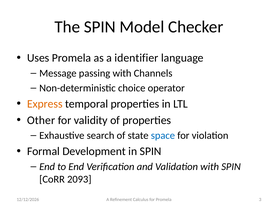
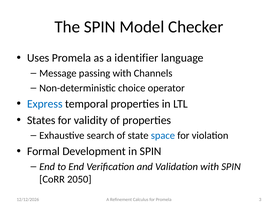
Express colour: orange -> blue
Other: Other -> States
2093: 2093 -> 2050
